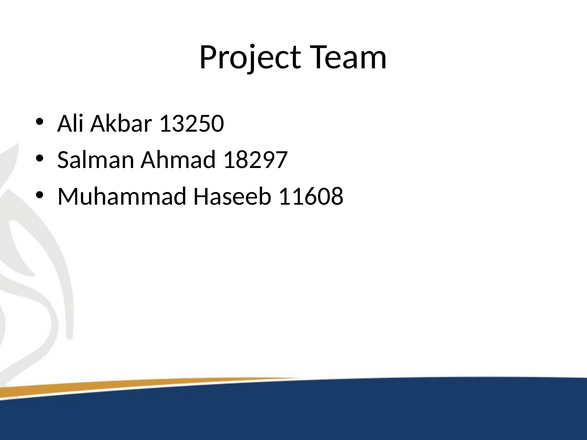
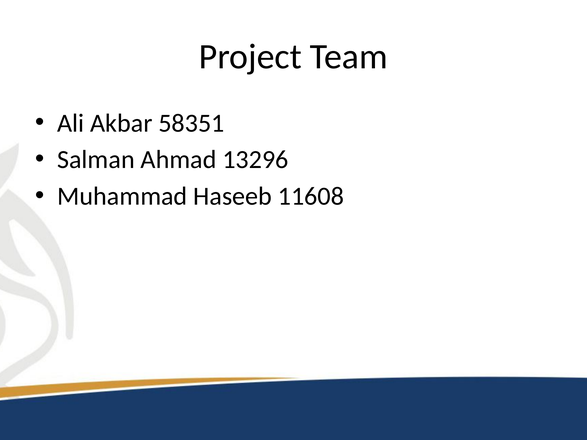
13250: 13250 -> 58351
18297: 18297 -> 13296
